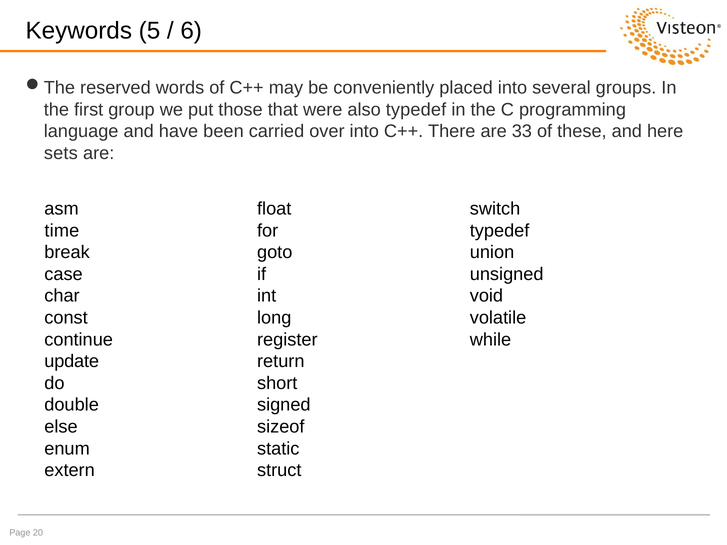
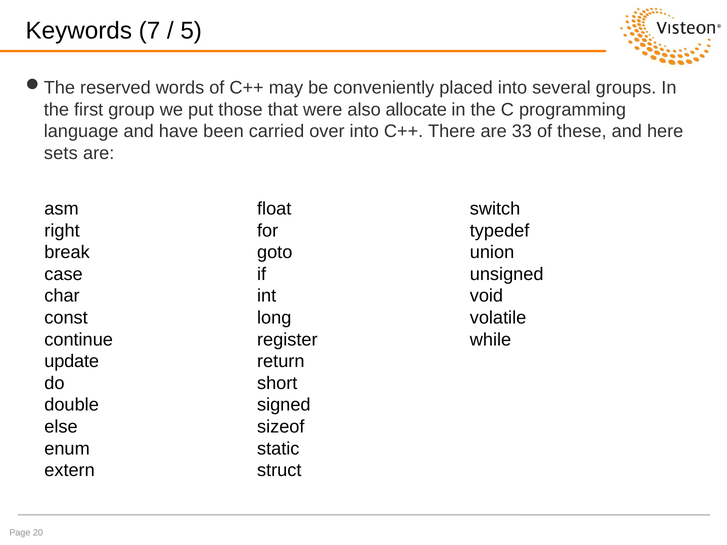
5: 5 -> 7
6: 6 -> 5
also typedef: typedef -> allocate
time: time -> right
